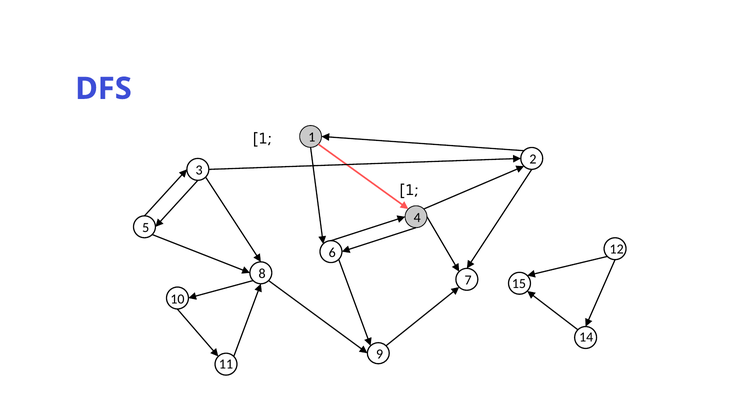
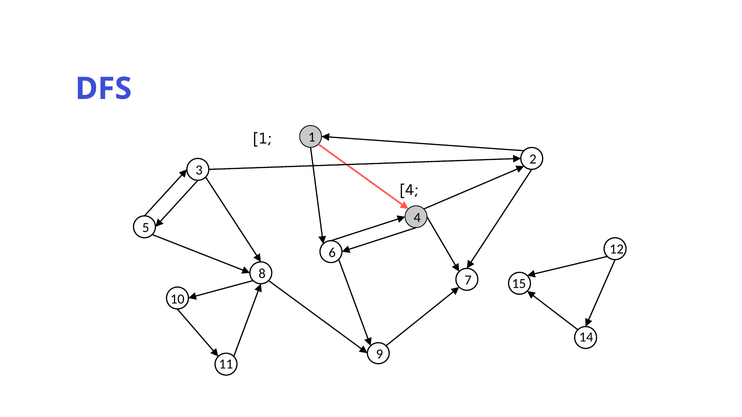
1 at (409, 190): 1 -> 4
